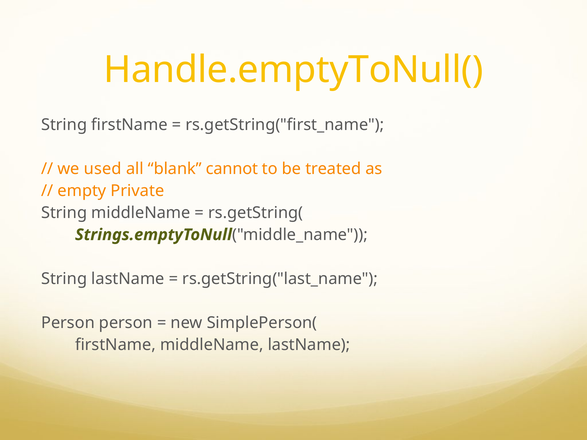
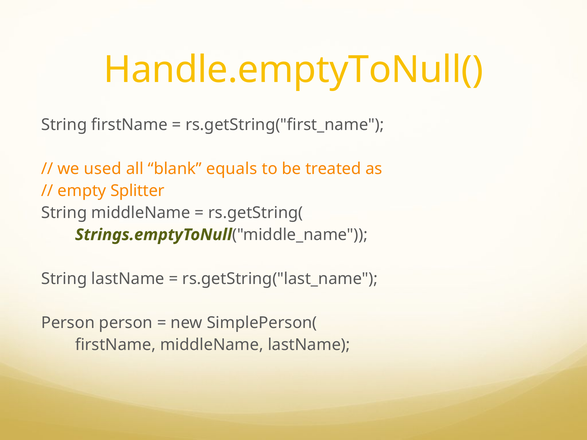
cannot: cannot -> equals
Private: Private -> Splitter
